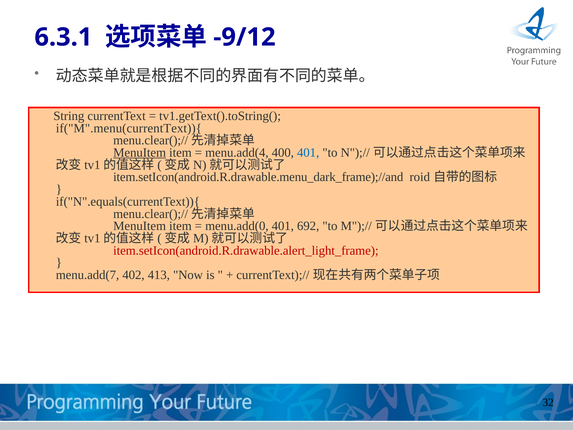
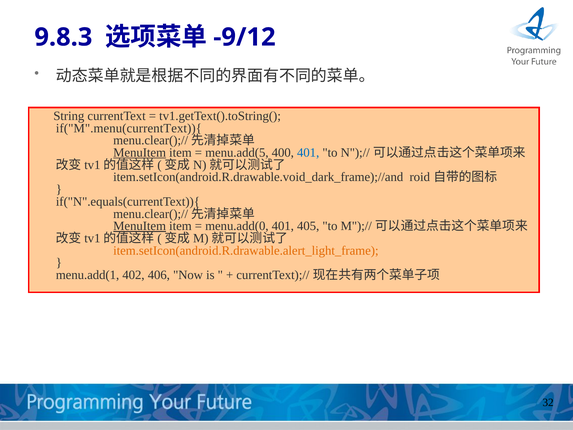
6.3.1: 6.3.1 -> 9.8.3
menu.add(4: menu.add(4 -> menu.add(5
item.setIcon(android.R.drawable.menu_dark_frame);//and: item.setIcon(android.R.drawable.menu_dark_frame);//and -> item.setIcon(android.R.drawable.void_dark_frame);//and
MenuItem at (140, 226) underline: none -> present
692: 692 -> 405
item.setIcon(android.R.drawable.alert_light_frame colour: red -> orange
menu.add(7: menu.add(7 -> menu.add(1
413: 413 -> 406
